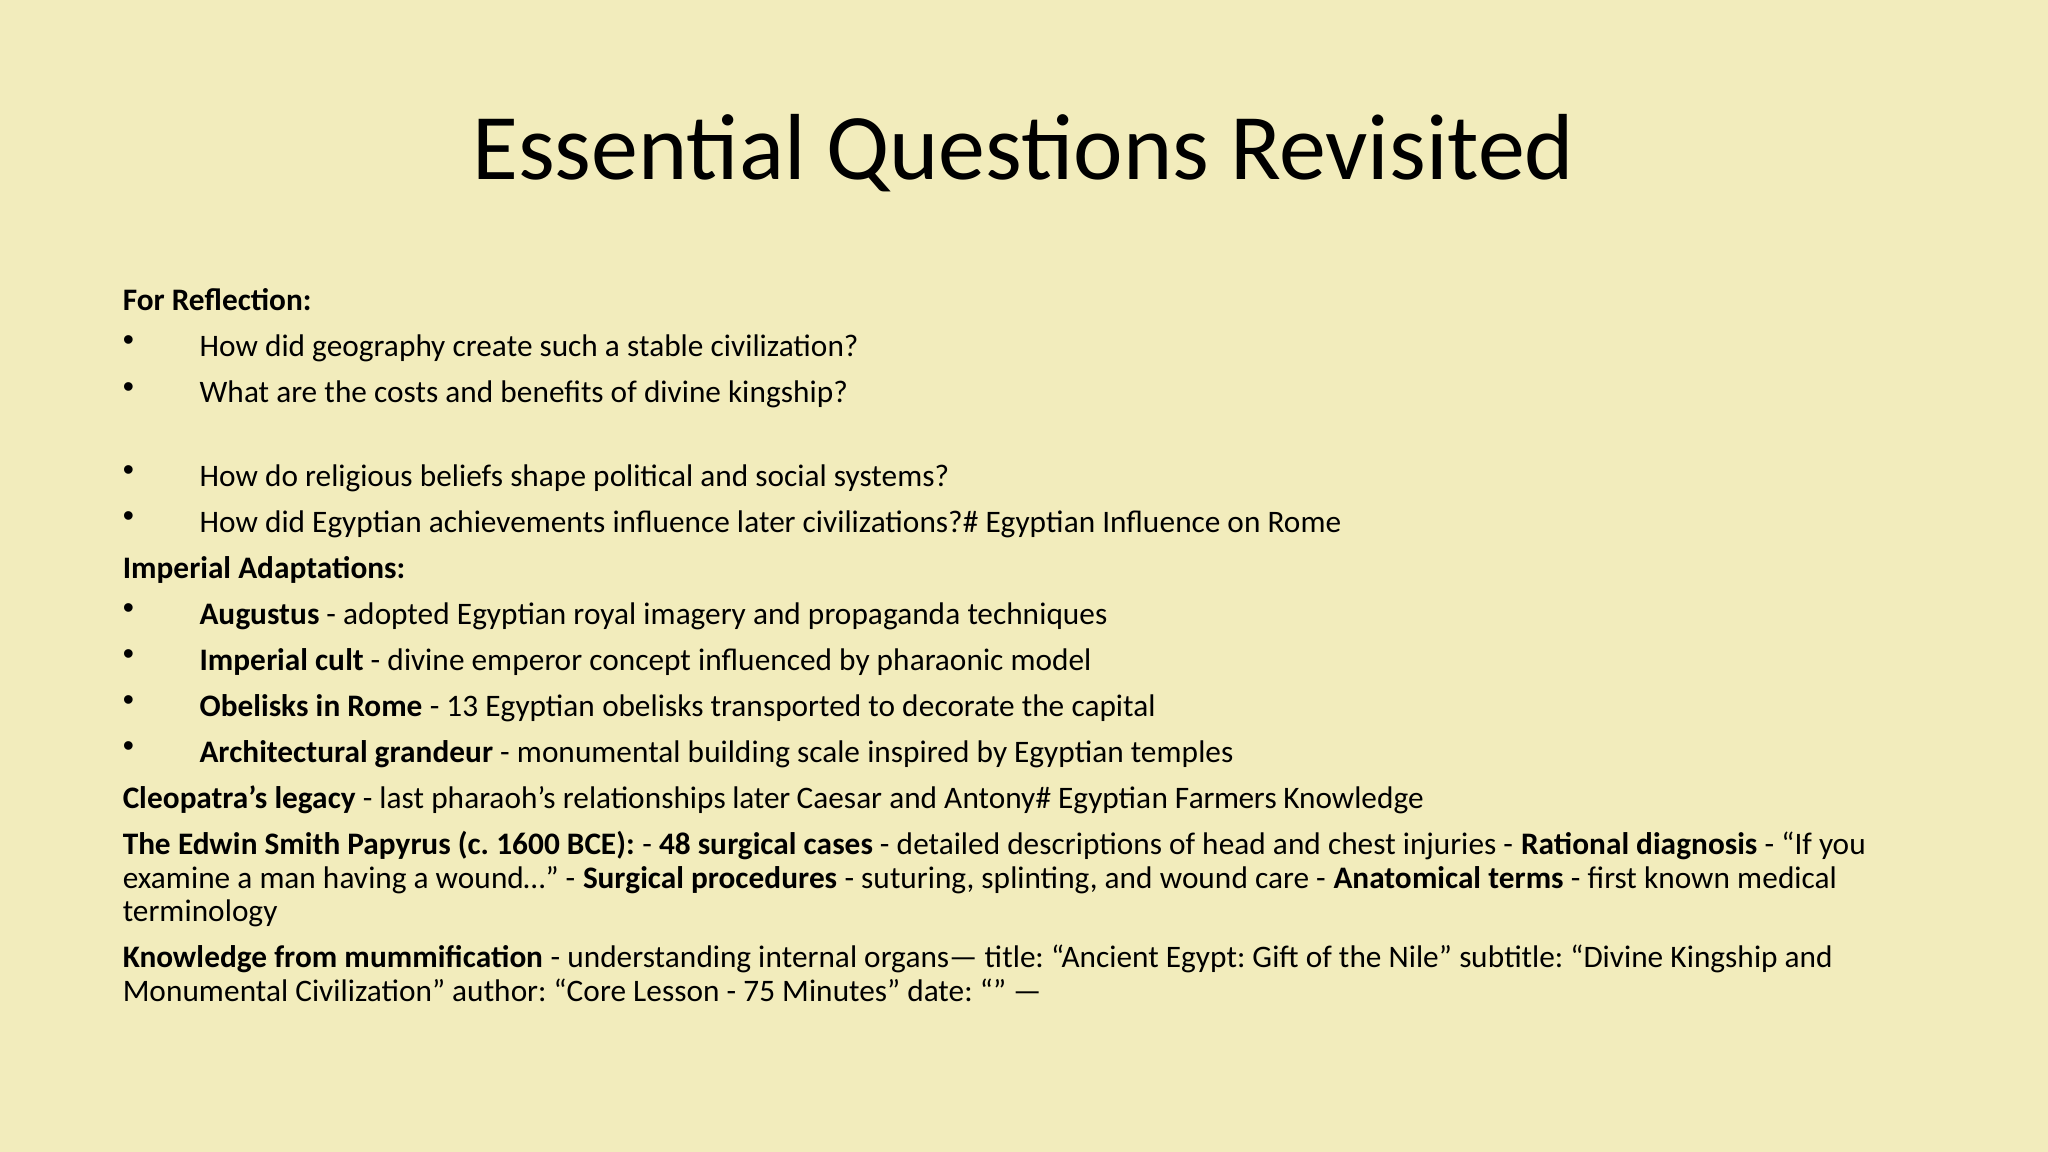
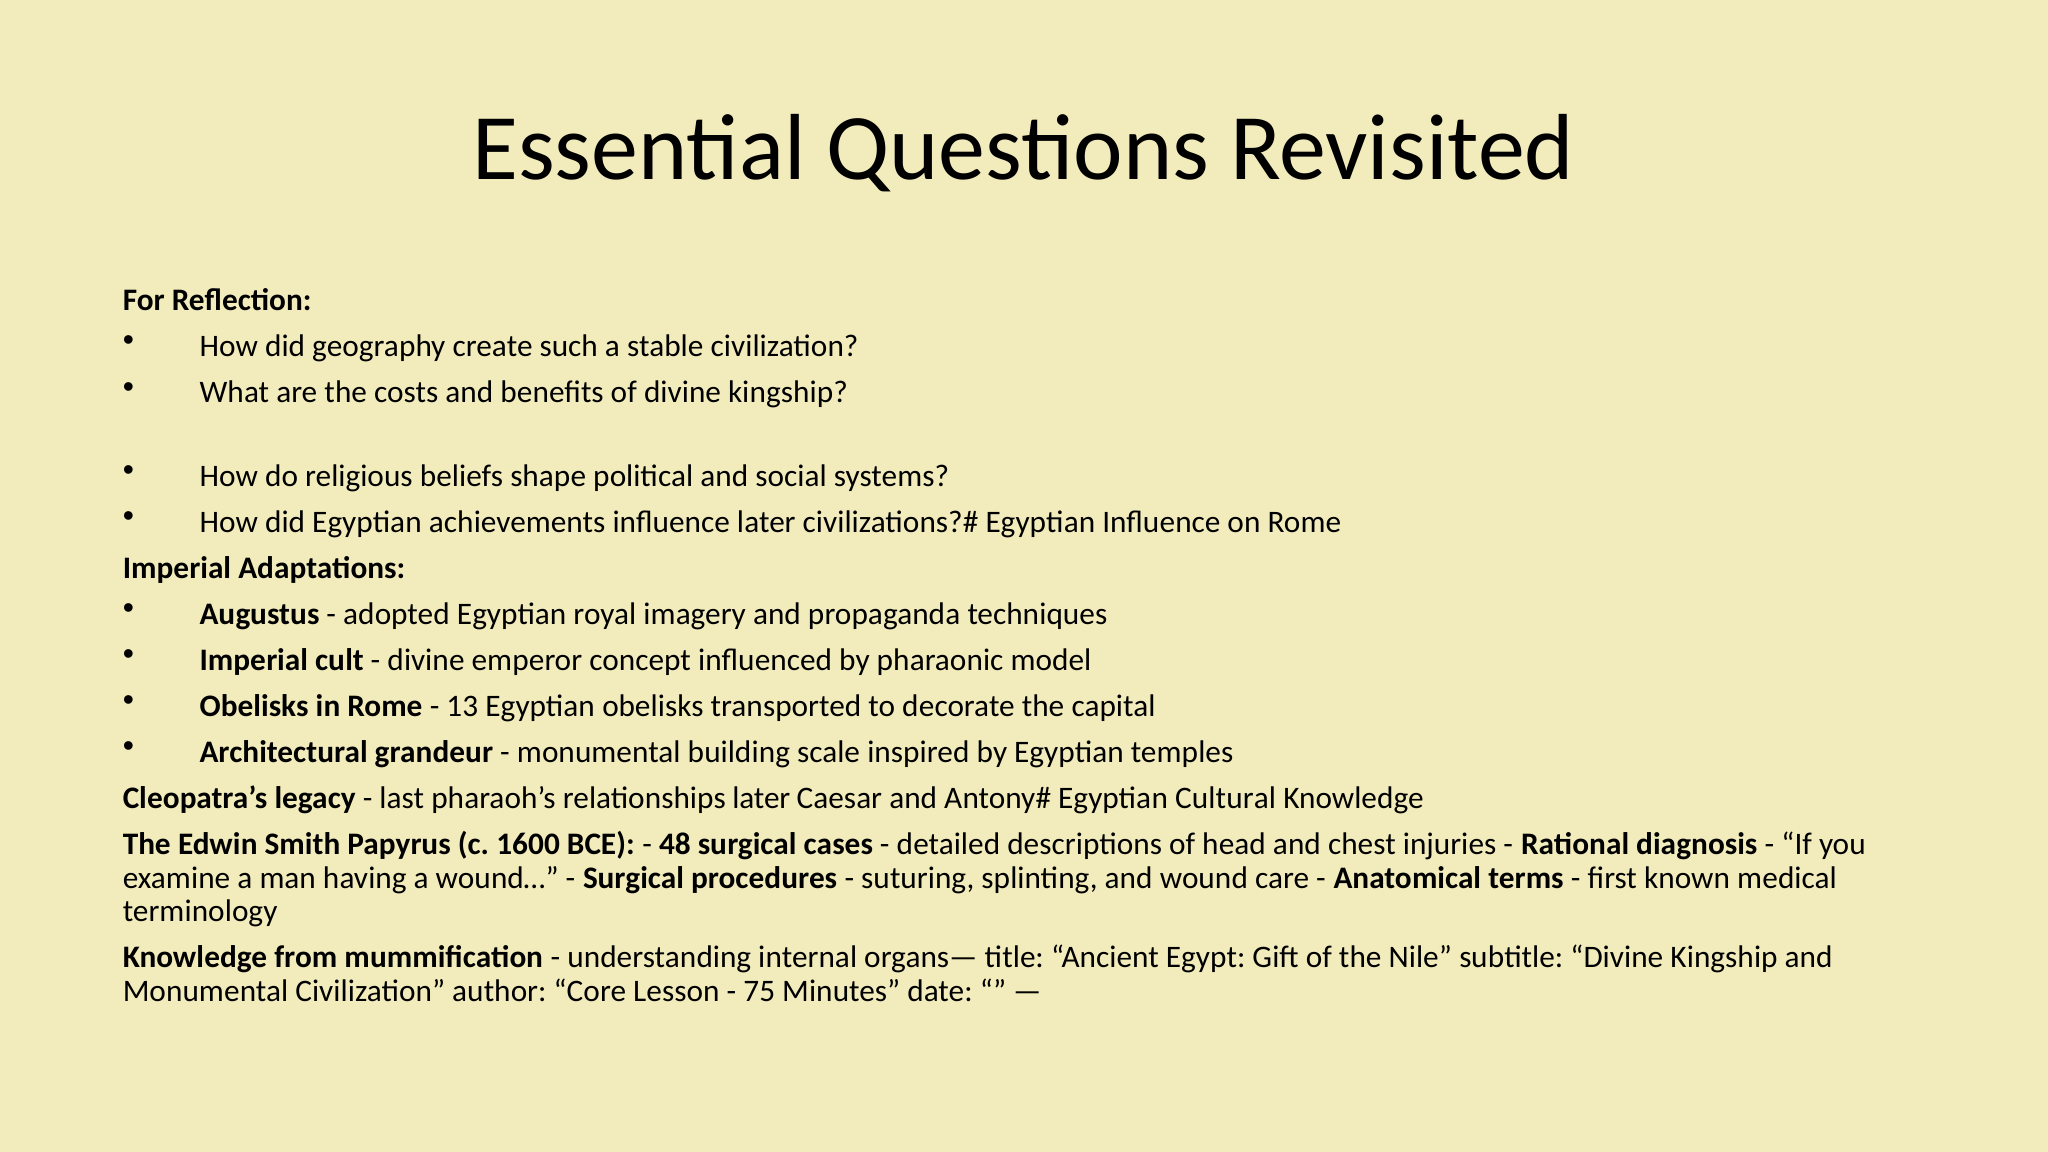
Farmers: Farmers -> Cultural
